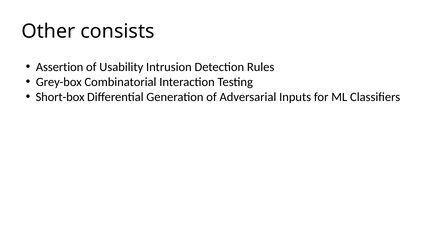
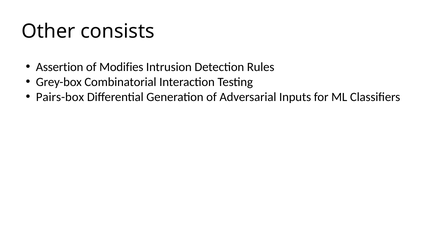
Usability: Usability -> Modifies
Short-box: Short-box -> Pairs-box
